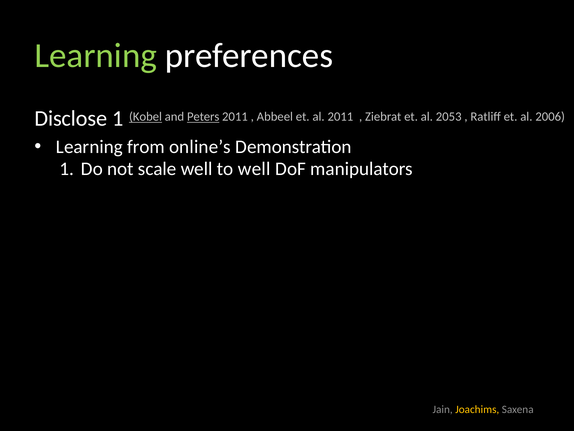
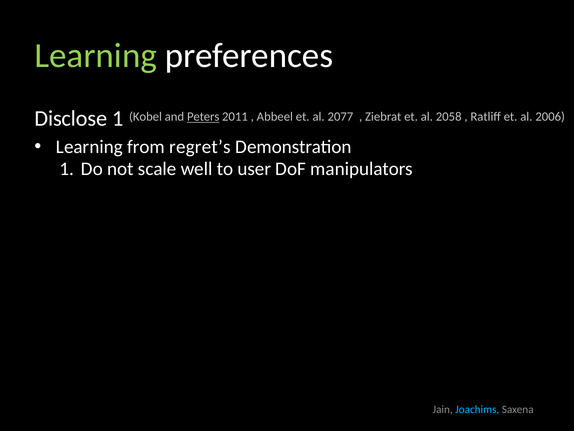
Kobel underline: present -> none
al 2011: 2011 -> 2077
2053: 2053 -> 2058
online’s: online’s -> regret’s
to well: well -> user
Joachims colour: yellow -> light blue
